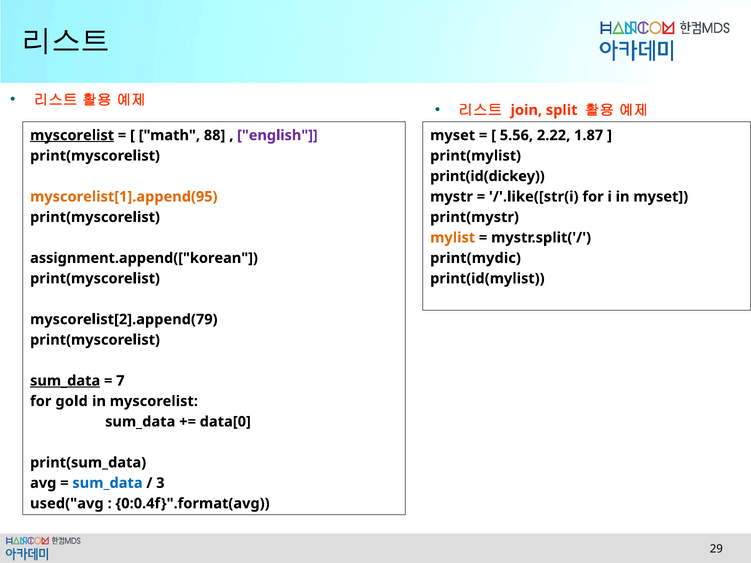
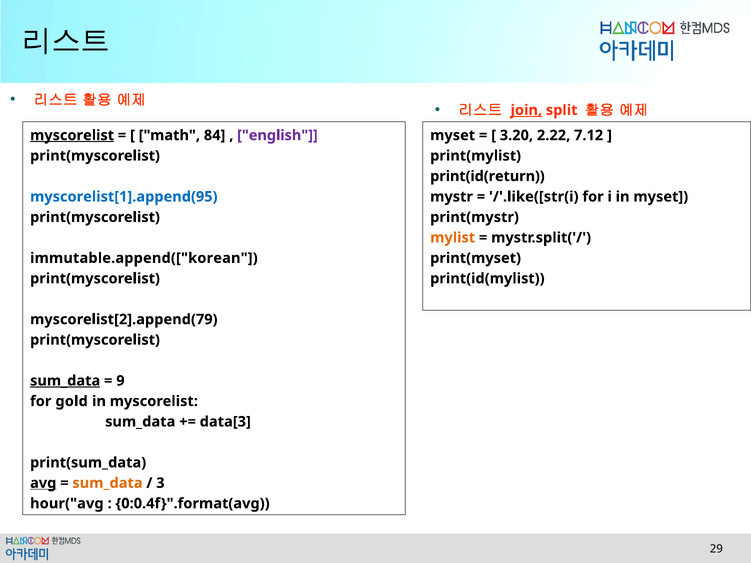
join underline: none -> present
88: 88 -> 84
5.56: 5.56 -> 3.20
1.87: 1.87 -> 7.12
print(id(dickey: print(id(dickey -> print(id(return
myscorelist[1].append(95 colour: orange -> blue
assignment.append(["korean: assignment.append(["korean -> immutable.append(["korean
print(mydic: print(mydic -> print(myset
7: 7 -> 9
data[0: data[0 -> data[3
avg underline: none -> present
sum_data at (107, 483) colour: blue -> orange
used("avg: used("avg -> hour("avg
